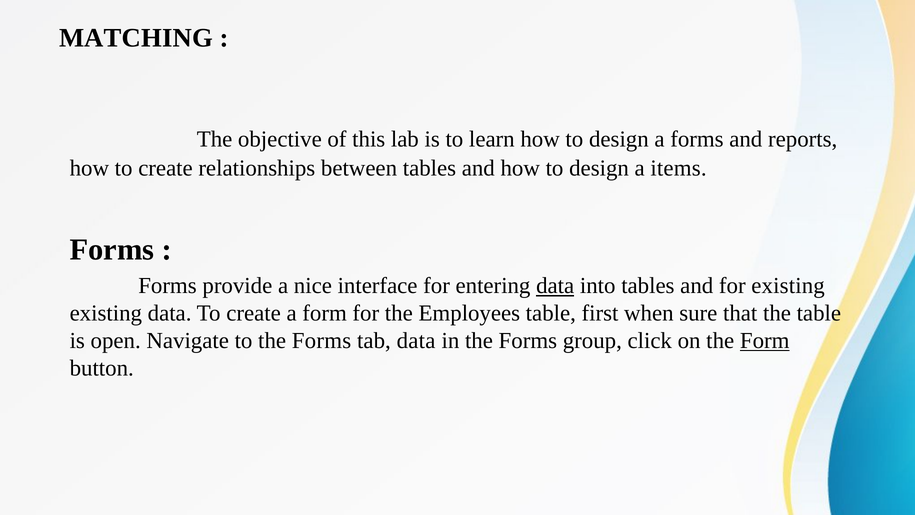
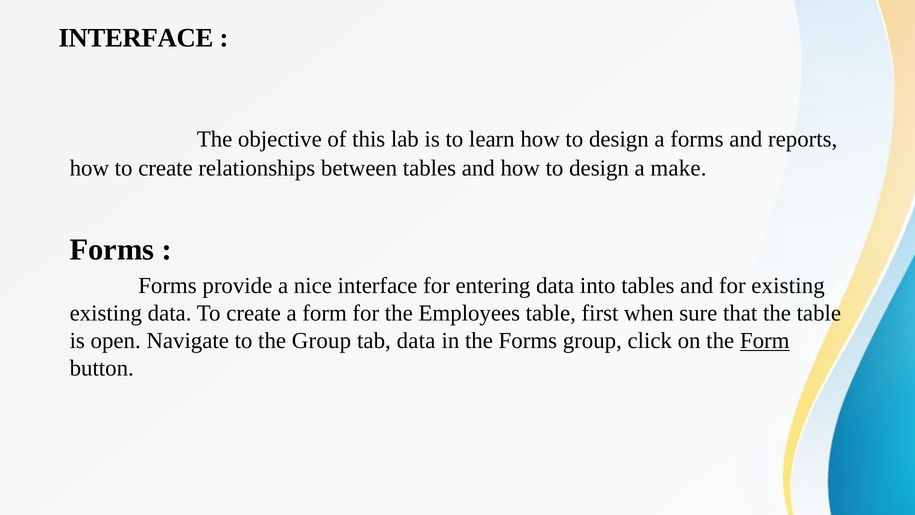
MATCHING at (136, 38): MATCHING -> INTERFACE
items: items -> make
data at (555, 286) underline: present -> none
to the Forms: Forms -> Group
